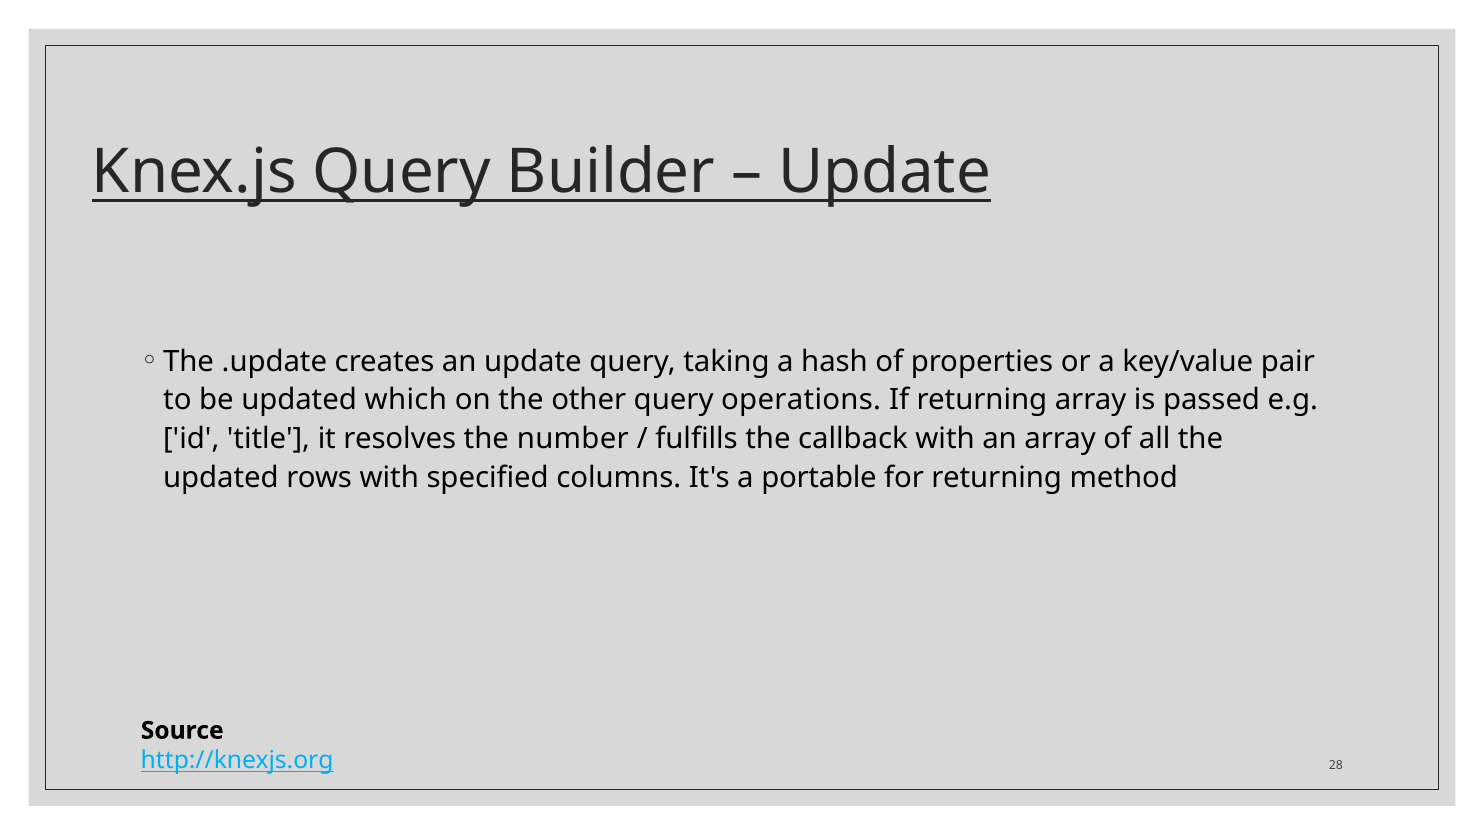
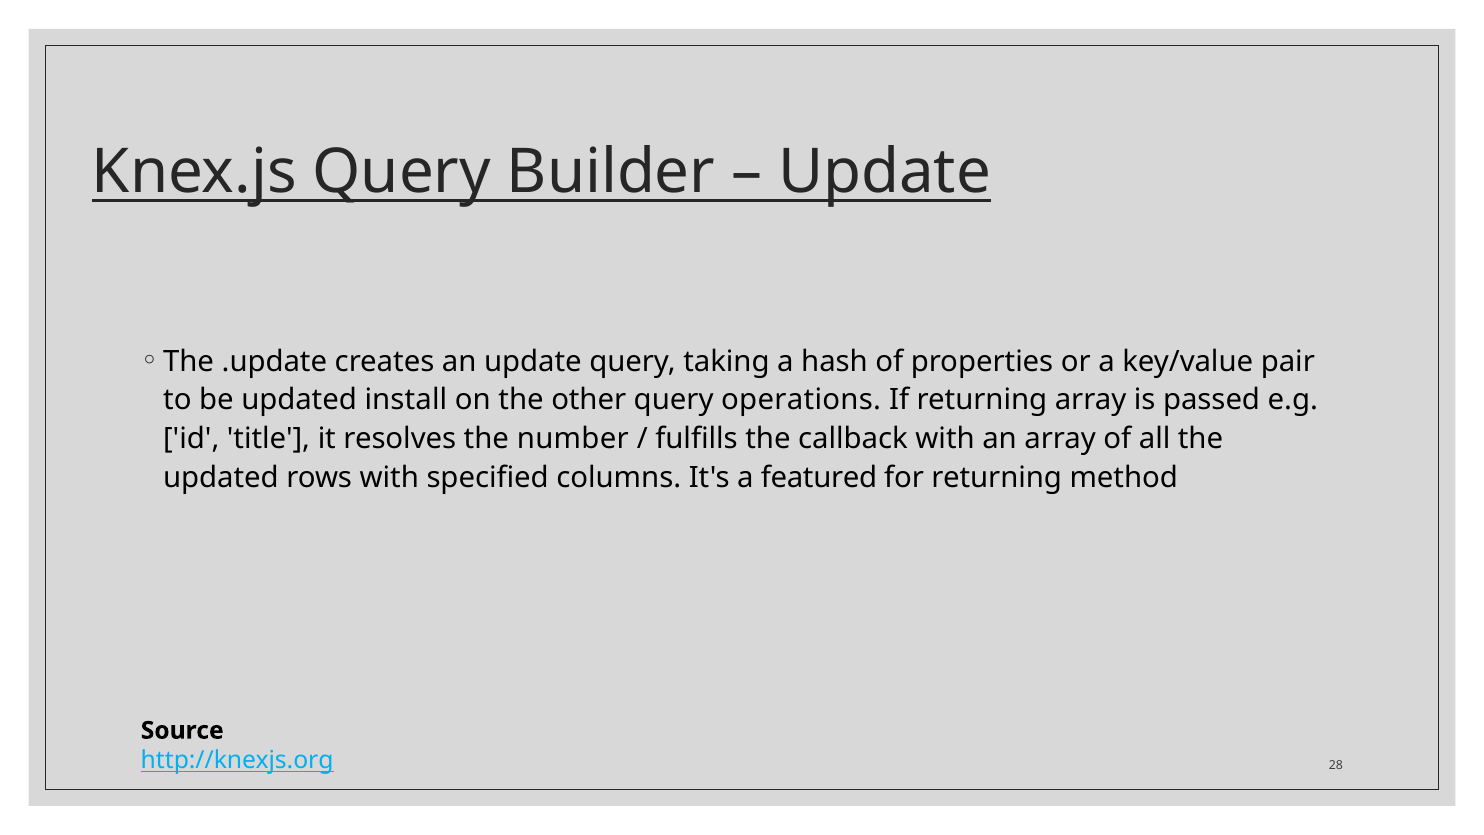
which: which -> install
portable: portable -> featured
